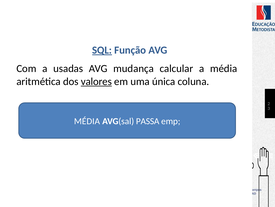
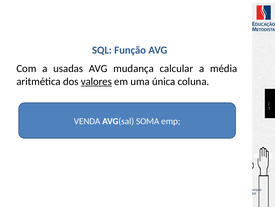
SQL underline: present -> none
MÉDIA at (87, 121): MÉDIA -> VENDA
PASSA: PASSA -> SOMA
